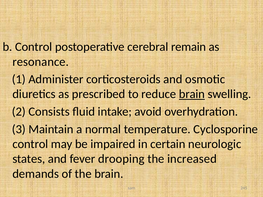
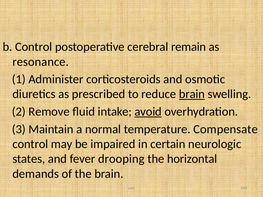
Consists: Consists -> Remove
avoid underline: none -> present
Cyclosporine: Cyclosporine -> Compensate
increased: increased -> horizontal
